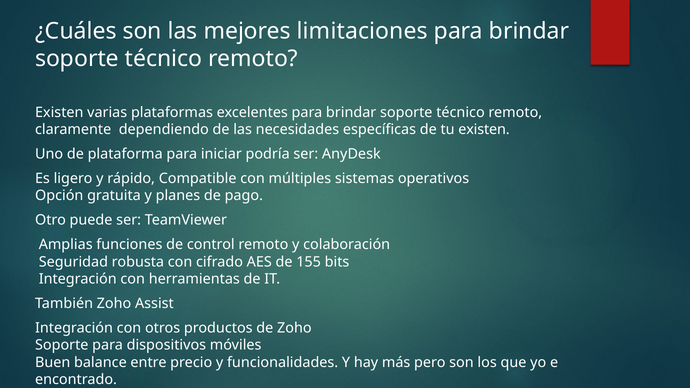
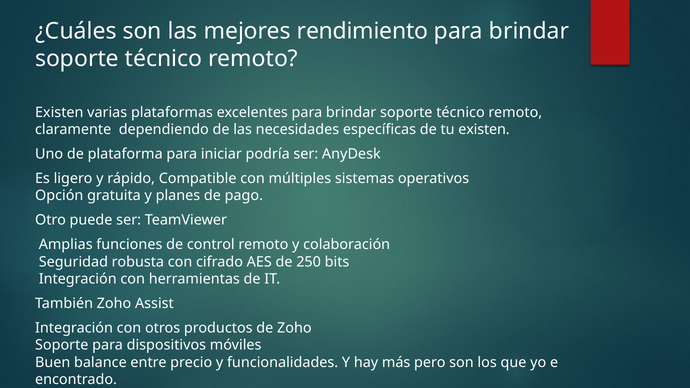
limitaciones: limitaciones -> rendimiento
155: 155 -> 250
